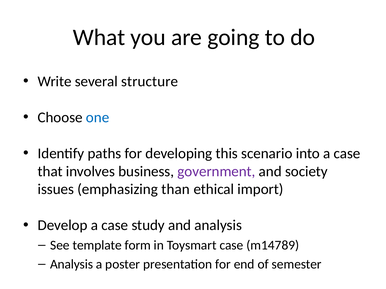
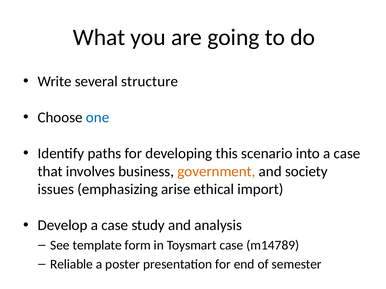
government colour: purple -> orange
than: than -> arise
Analysis at (72, 265): Analysis -> Reliable
